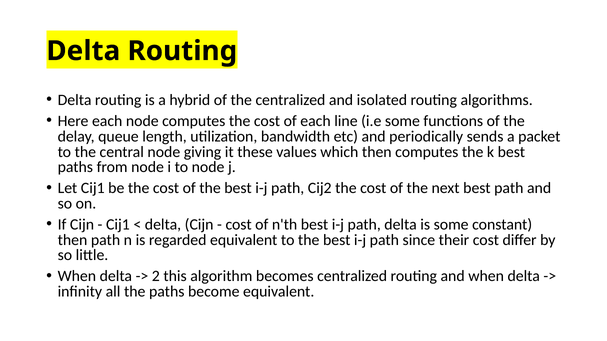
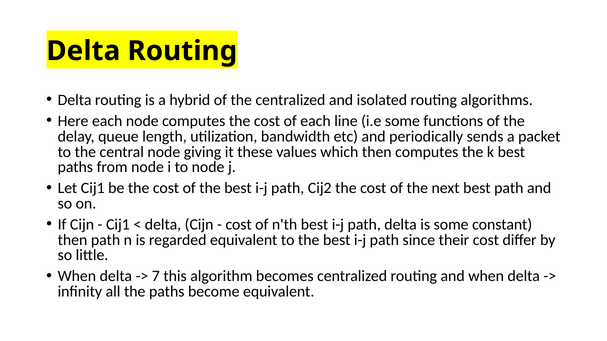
2: 2 -> 7
